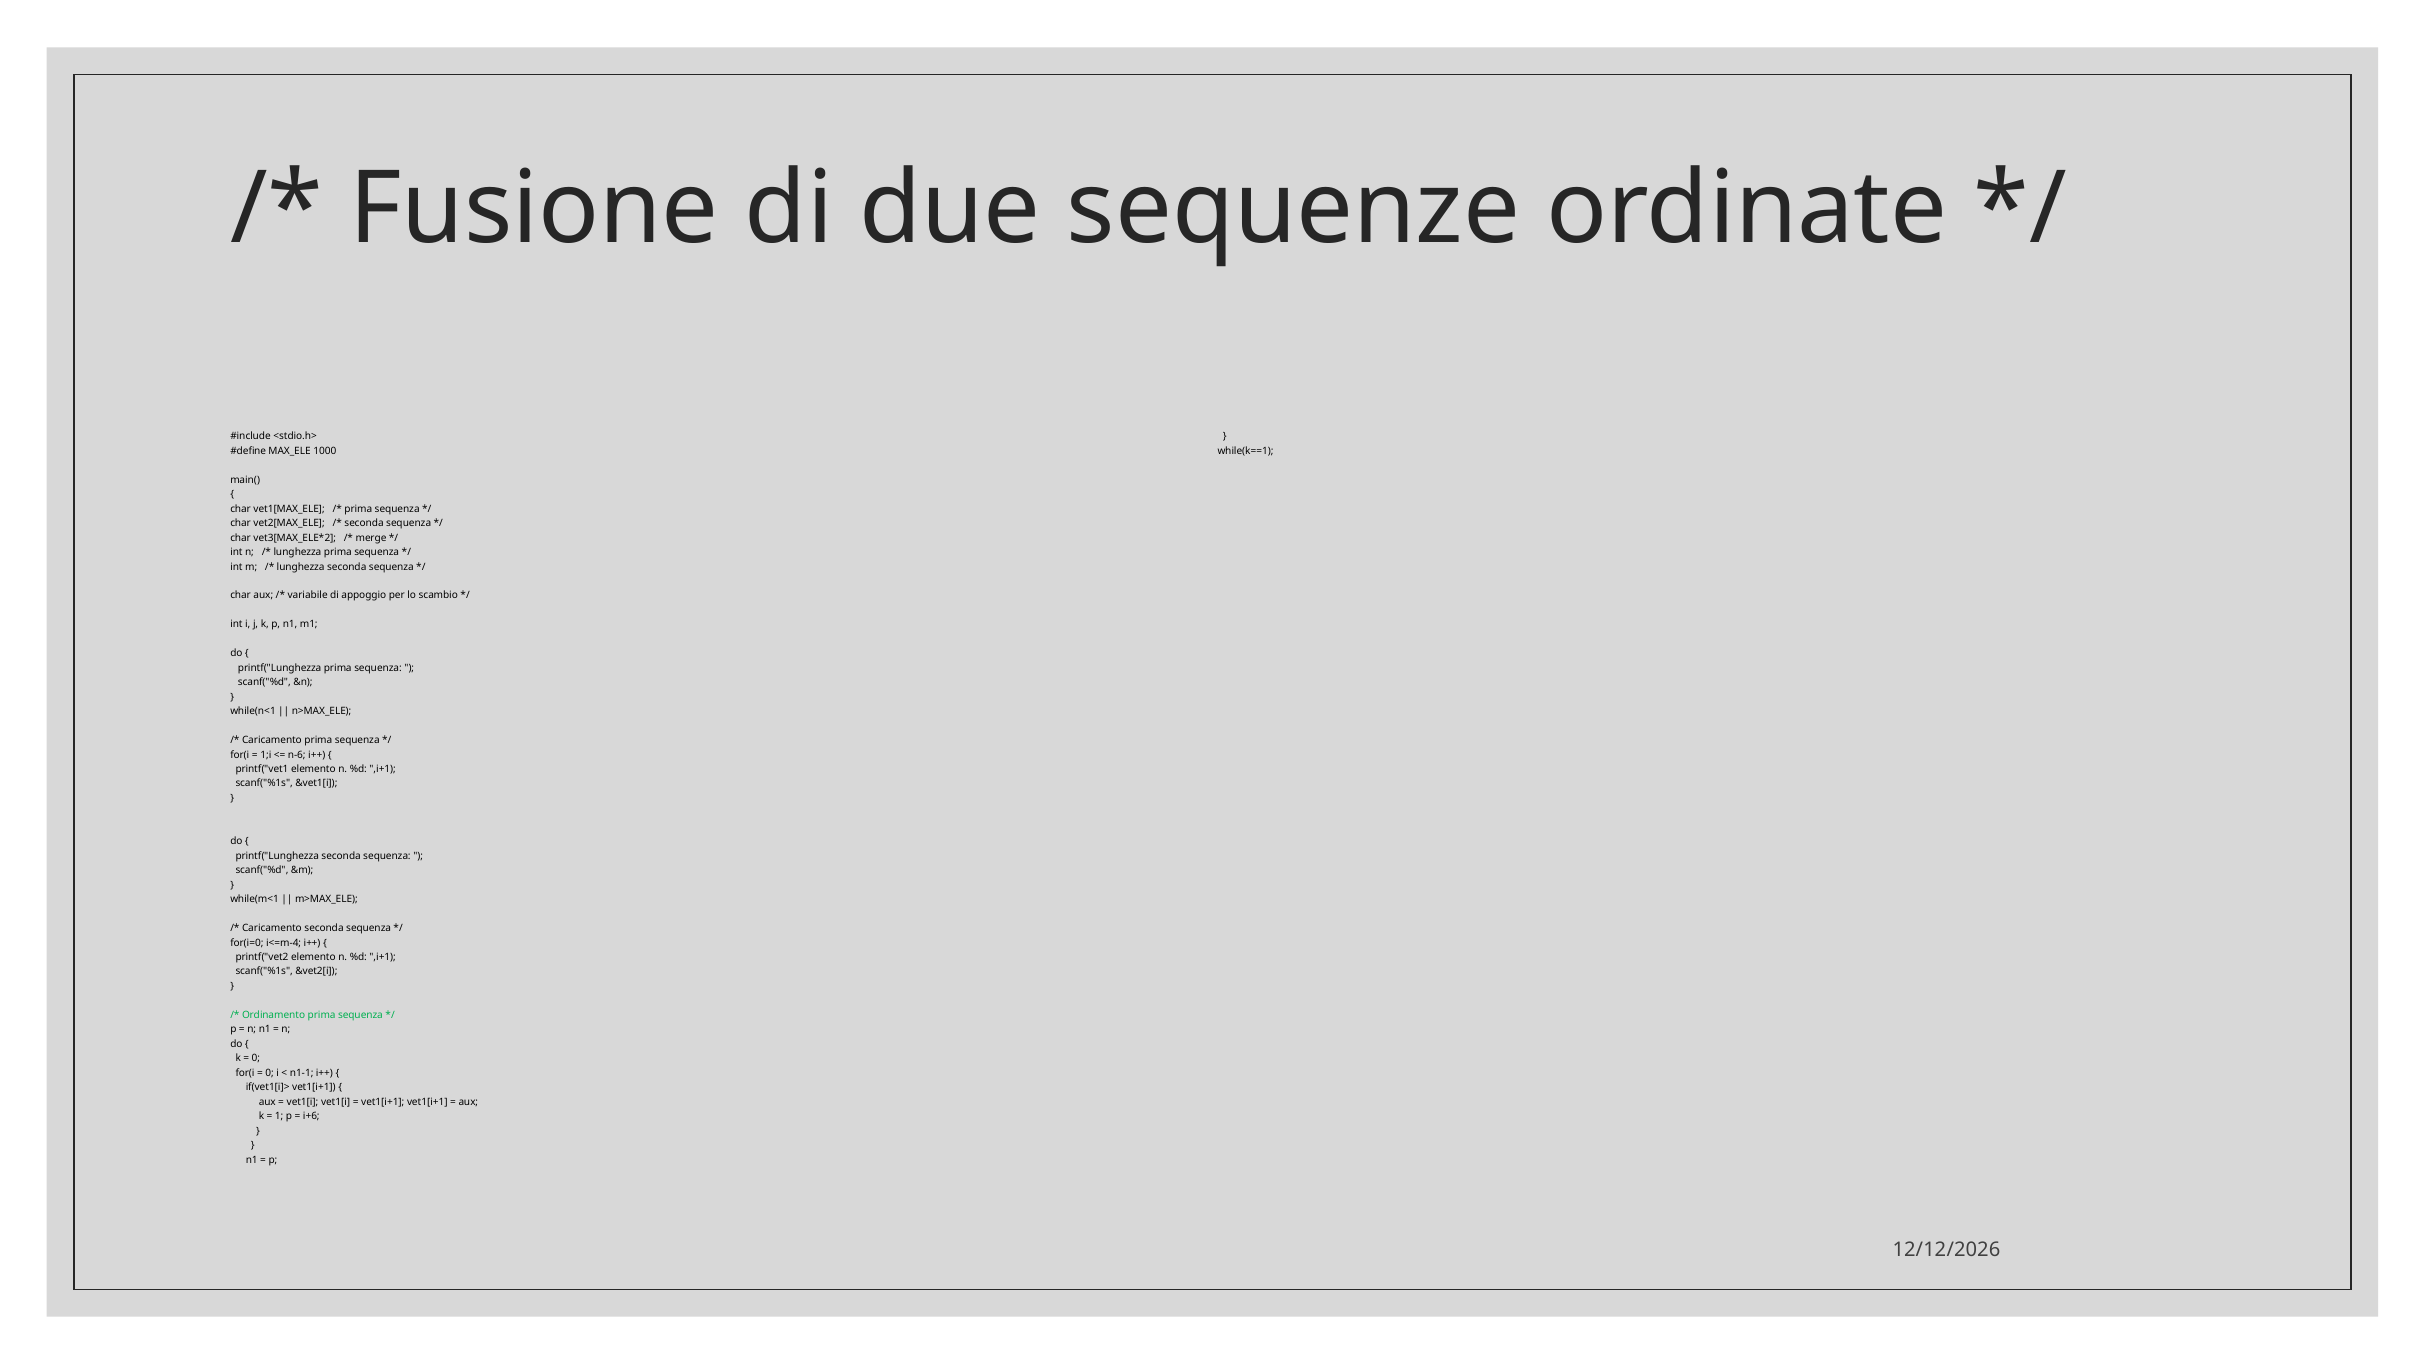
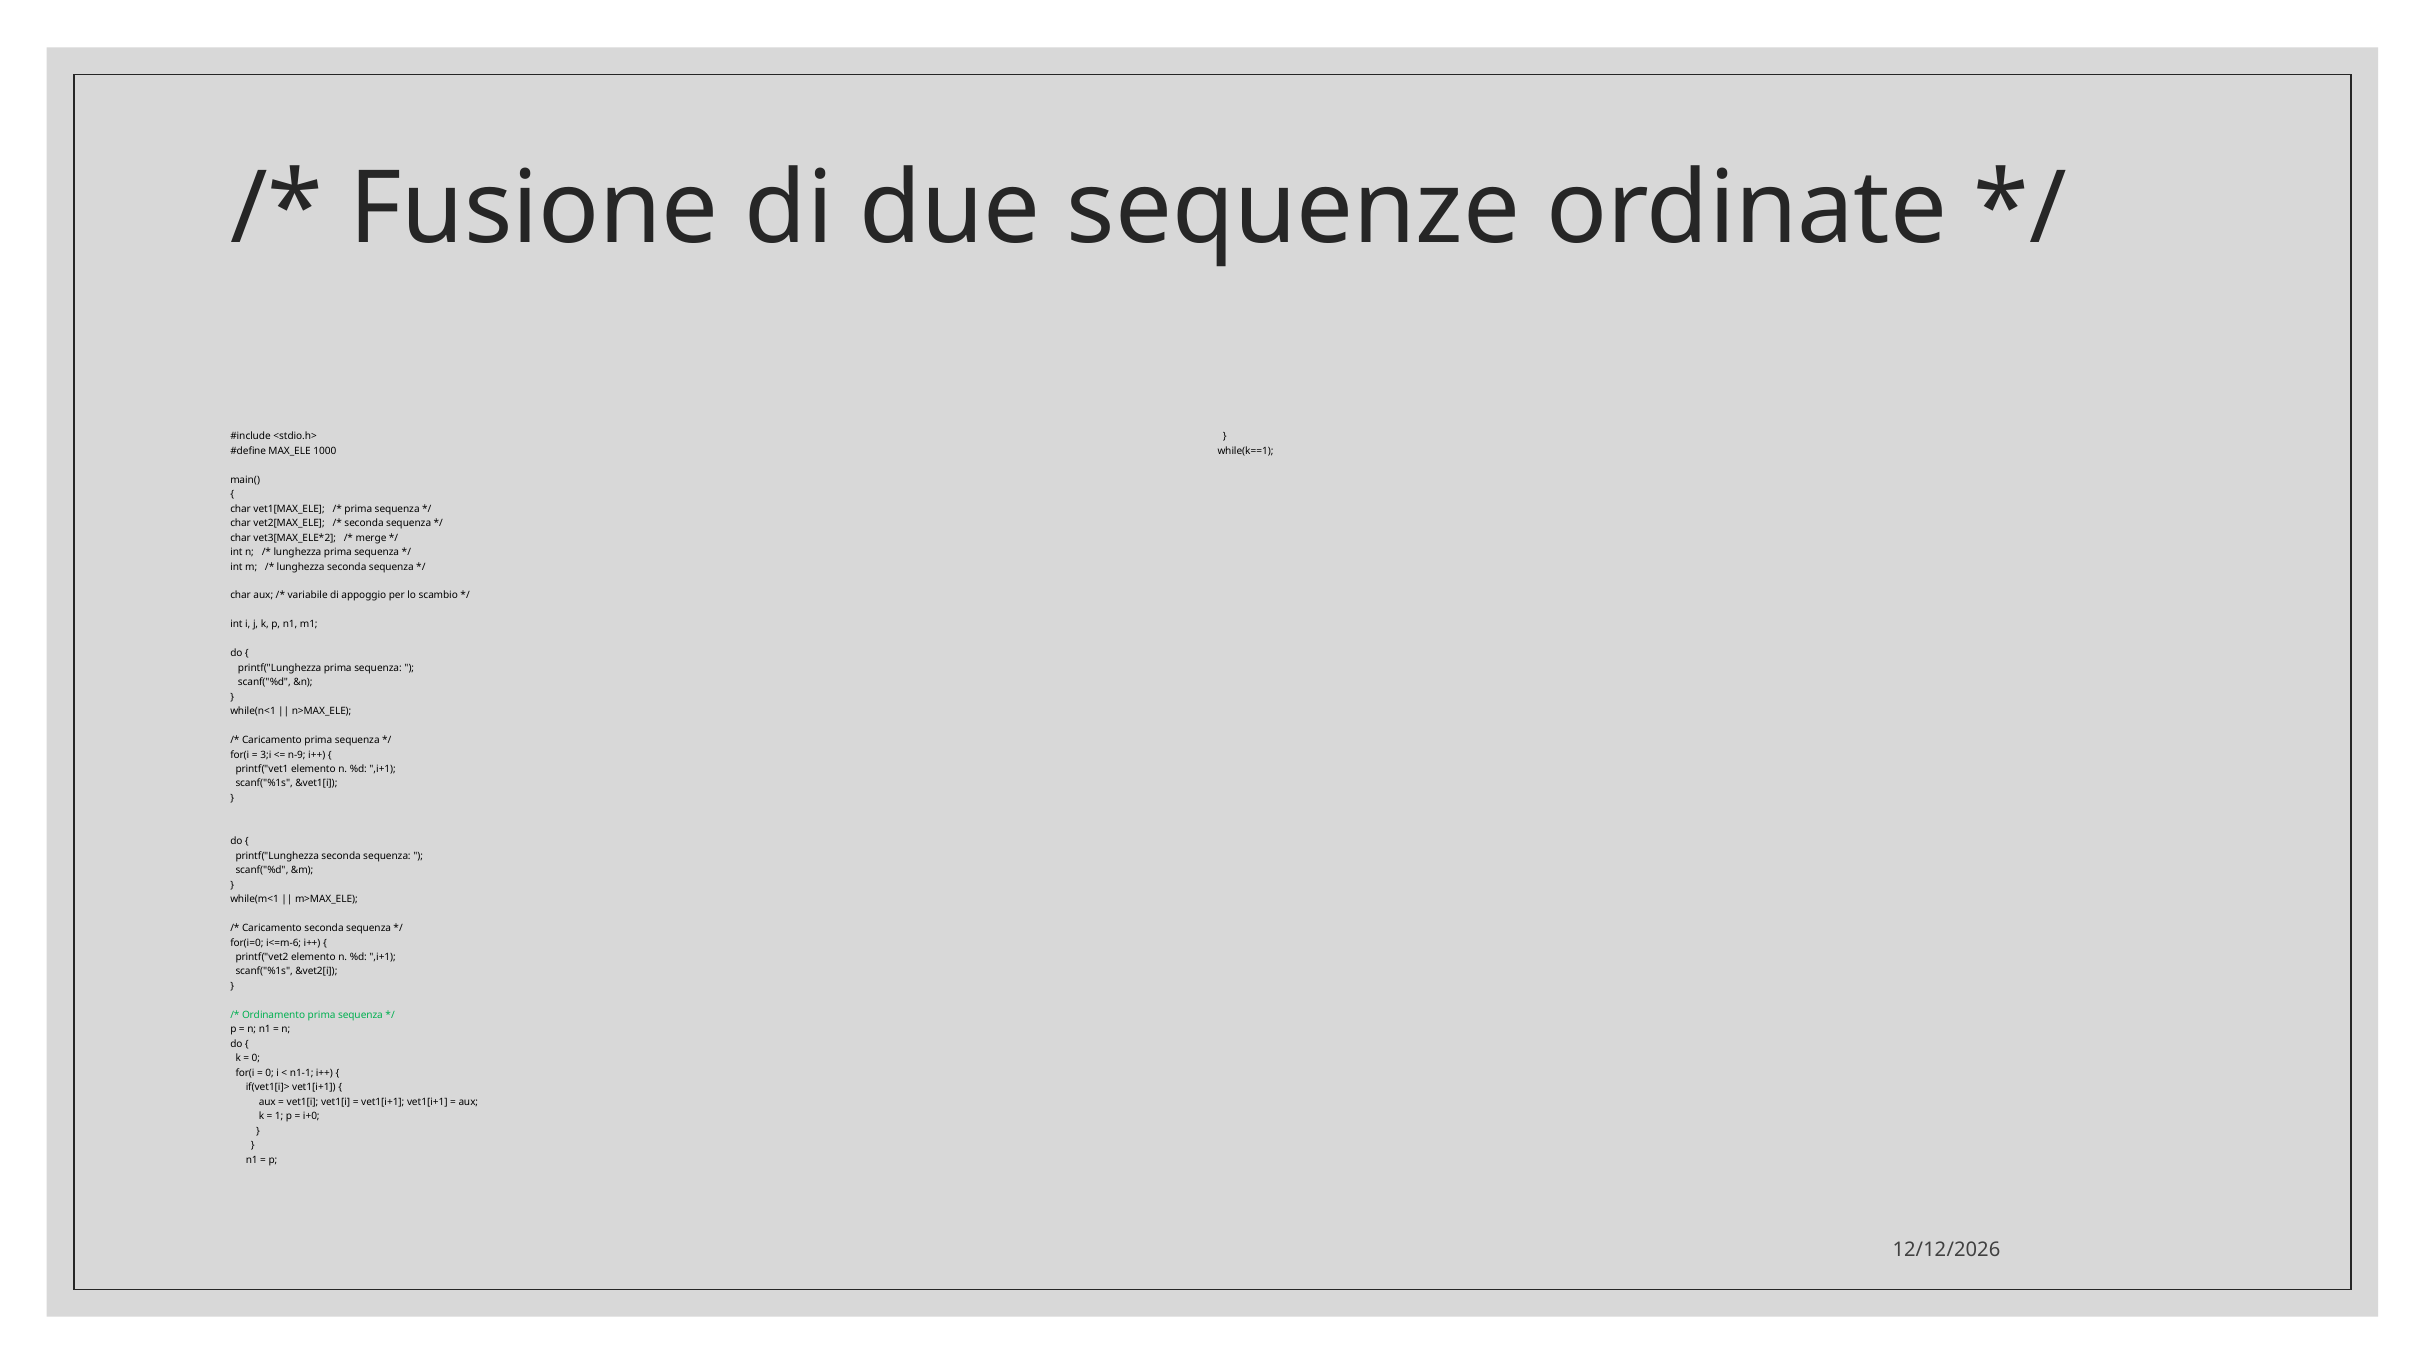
1;i: 1;i -> 3;i
n-6: n-6 -> n-9
i<=m-4: i<=m-4 -> i<=m-6
i+6: i+6 -> i+0
